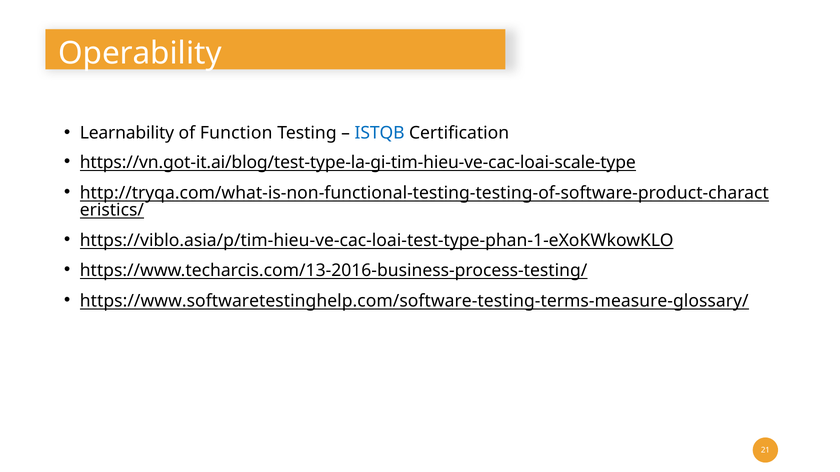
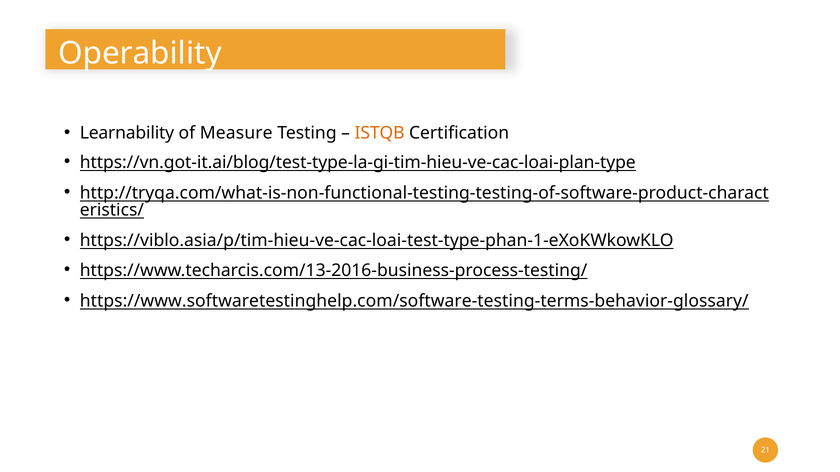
Function: Function -> Measure
ISTQB colour: blue -> orange
https://vn.got-it.ai/blog/test-type-la-gi-tim-hieu-ve-cac-loai-scale-type: https://vn.got-it.ai/blog/test-type-la-gi-tim-hieu-ve-cac-loai-scale-type -> https://vn.got-it.ai/blog/test-type-la-gi-tim-hieu-ve-cac-loai-plan-type
https://www.softwaretestinghelp.com/software-testing-terms-measure-glossary/: https://www.softwaretestinghelp.com/software-testing-terms-measure-glossary/ -> https://www.softwaretestinghelp.com/software-testing-terms-behavior-glossary/
